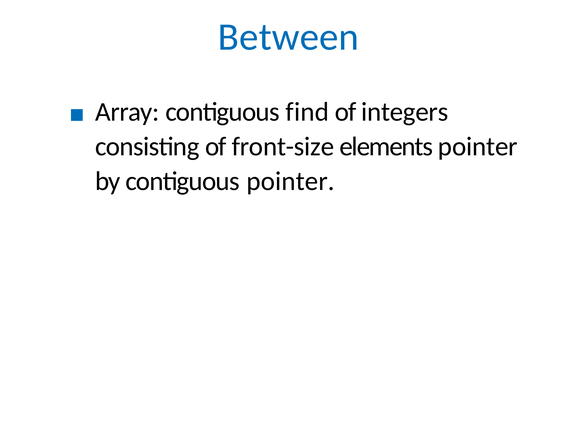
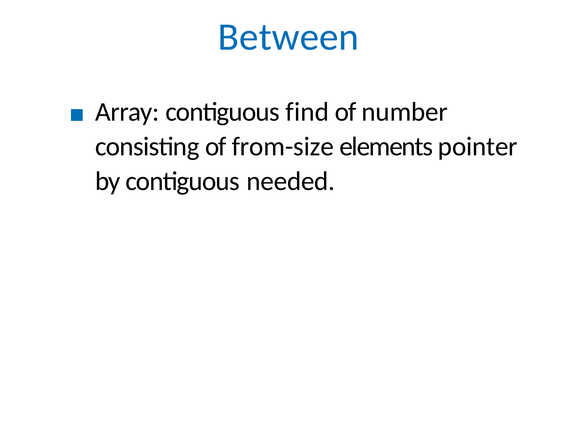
integers: integers -> number
front-size: front-size -> from-size
contiguous pointer: pointer -> needed
